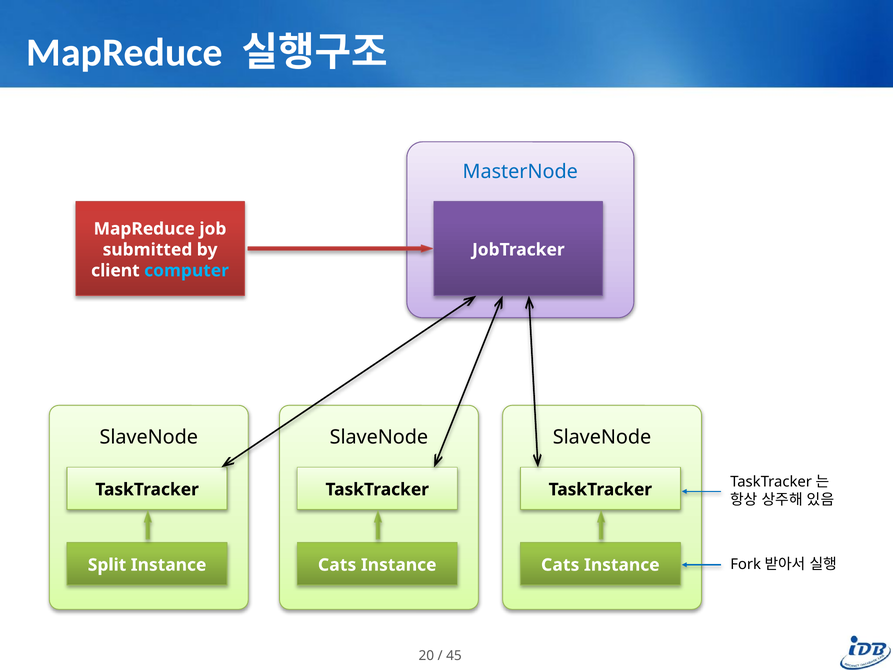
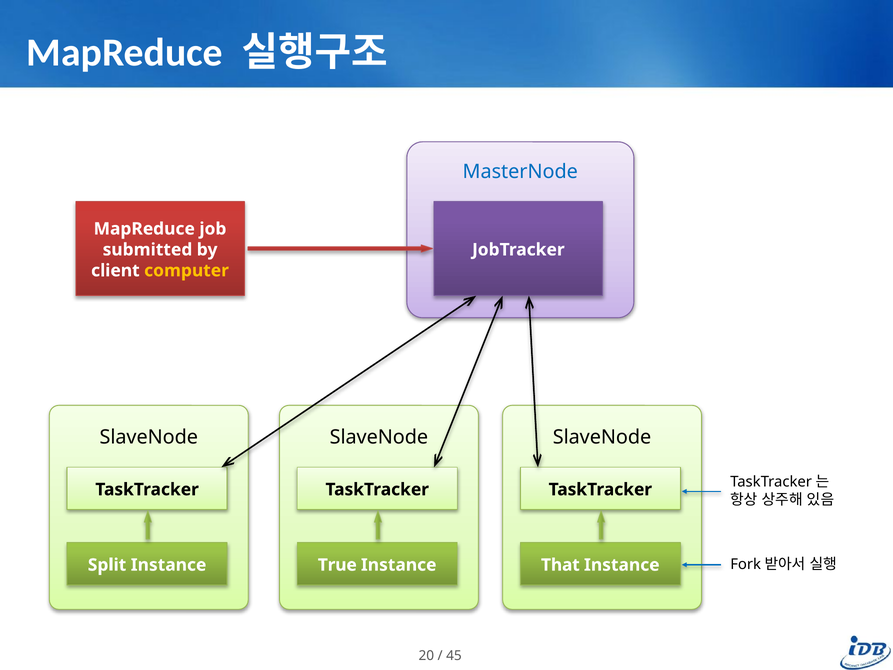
computer colour: light blue -> yellow
Cats at (337, 565): Cats -> True
Cats at (560, 565): Cats -> That
